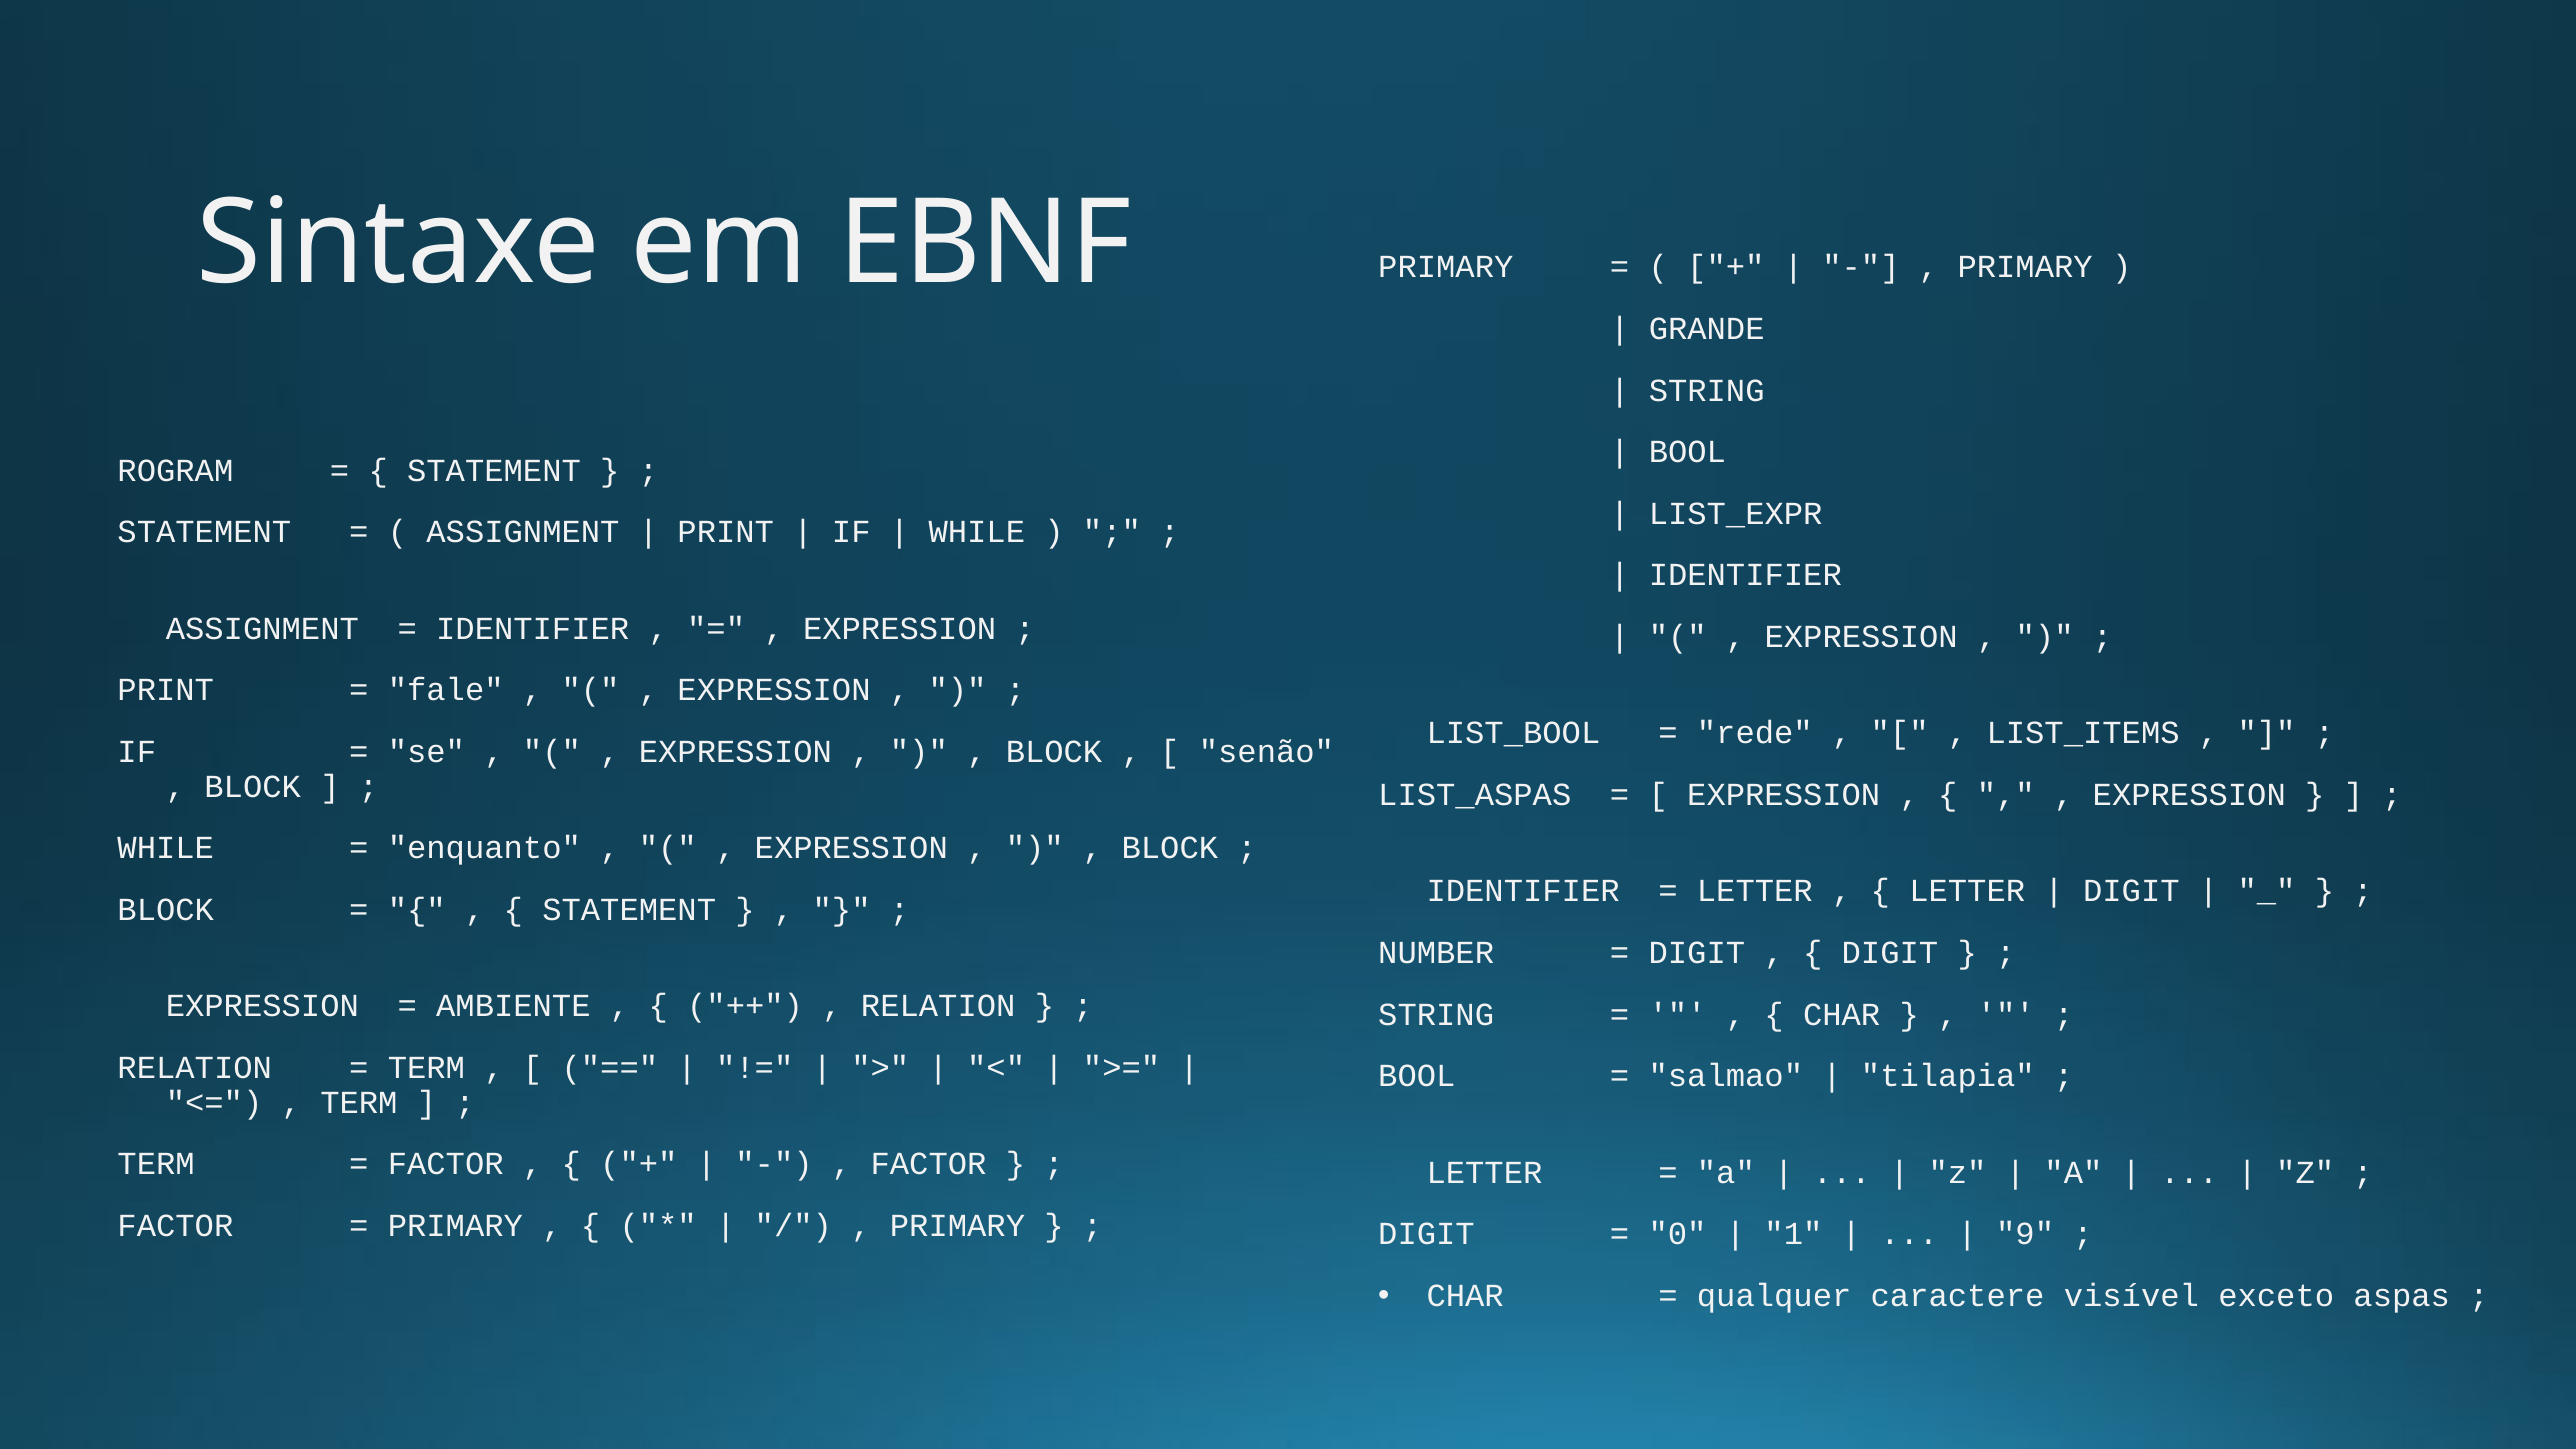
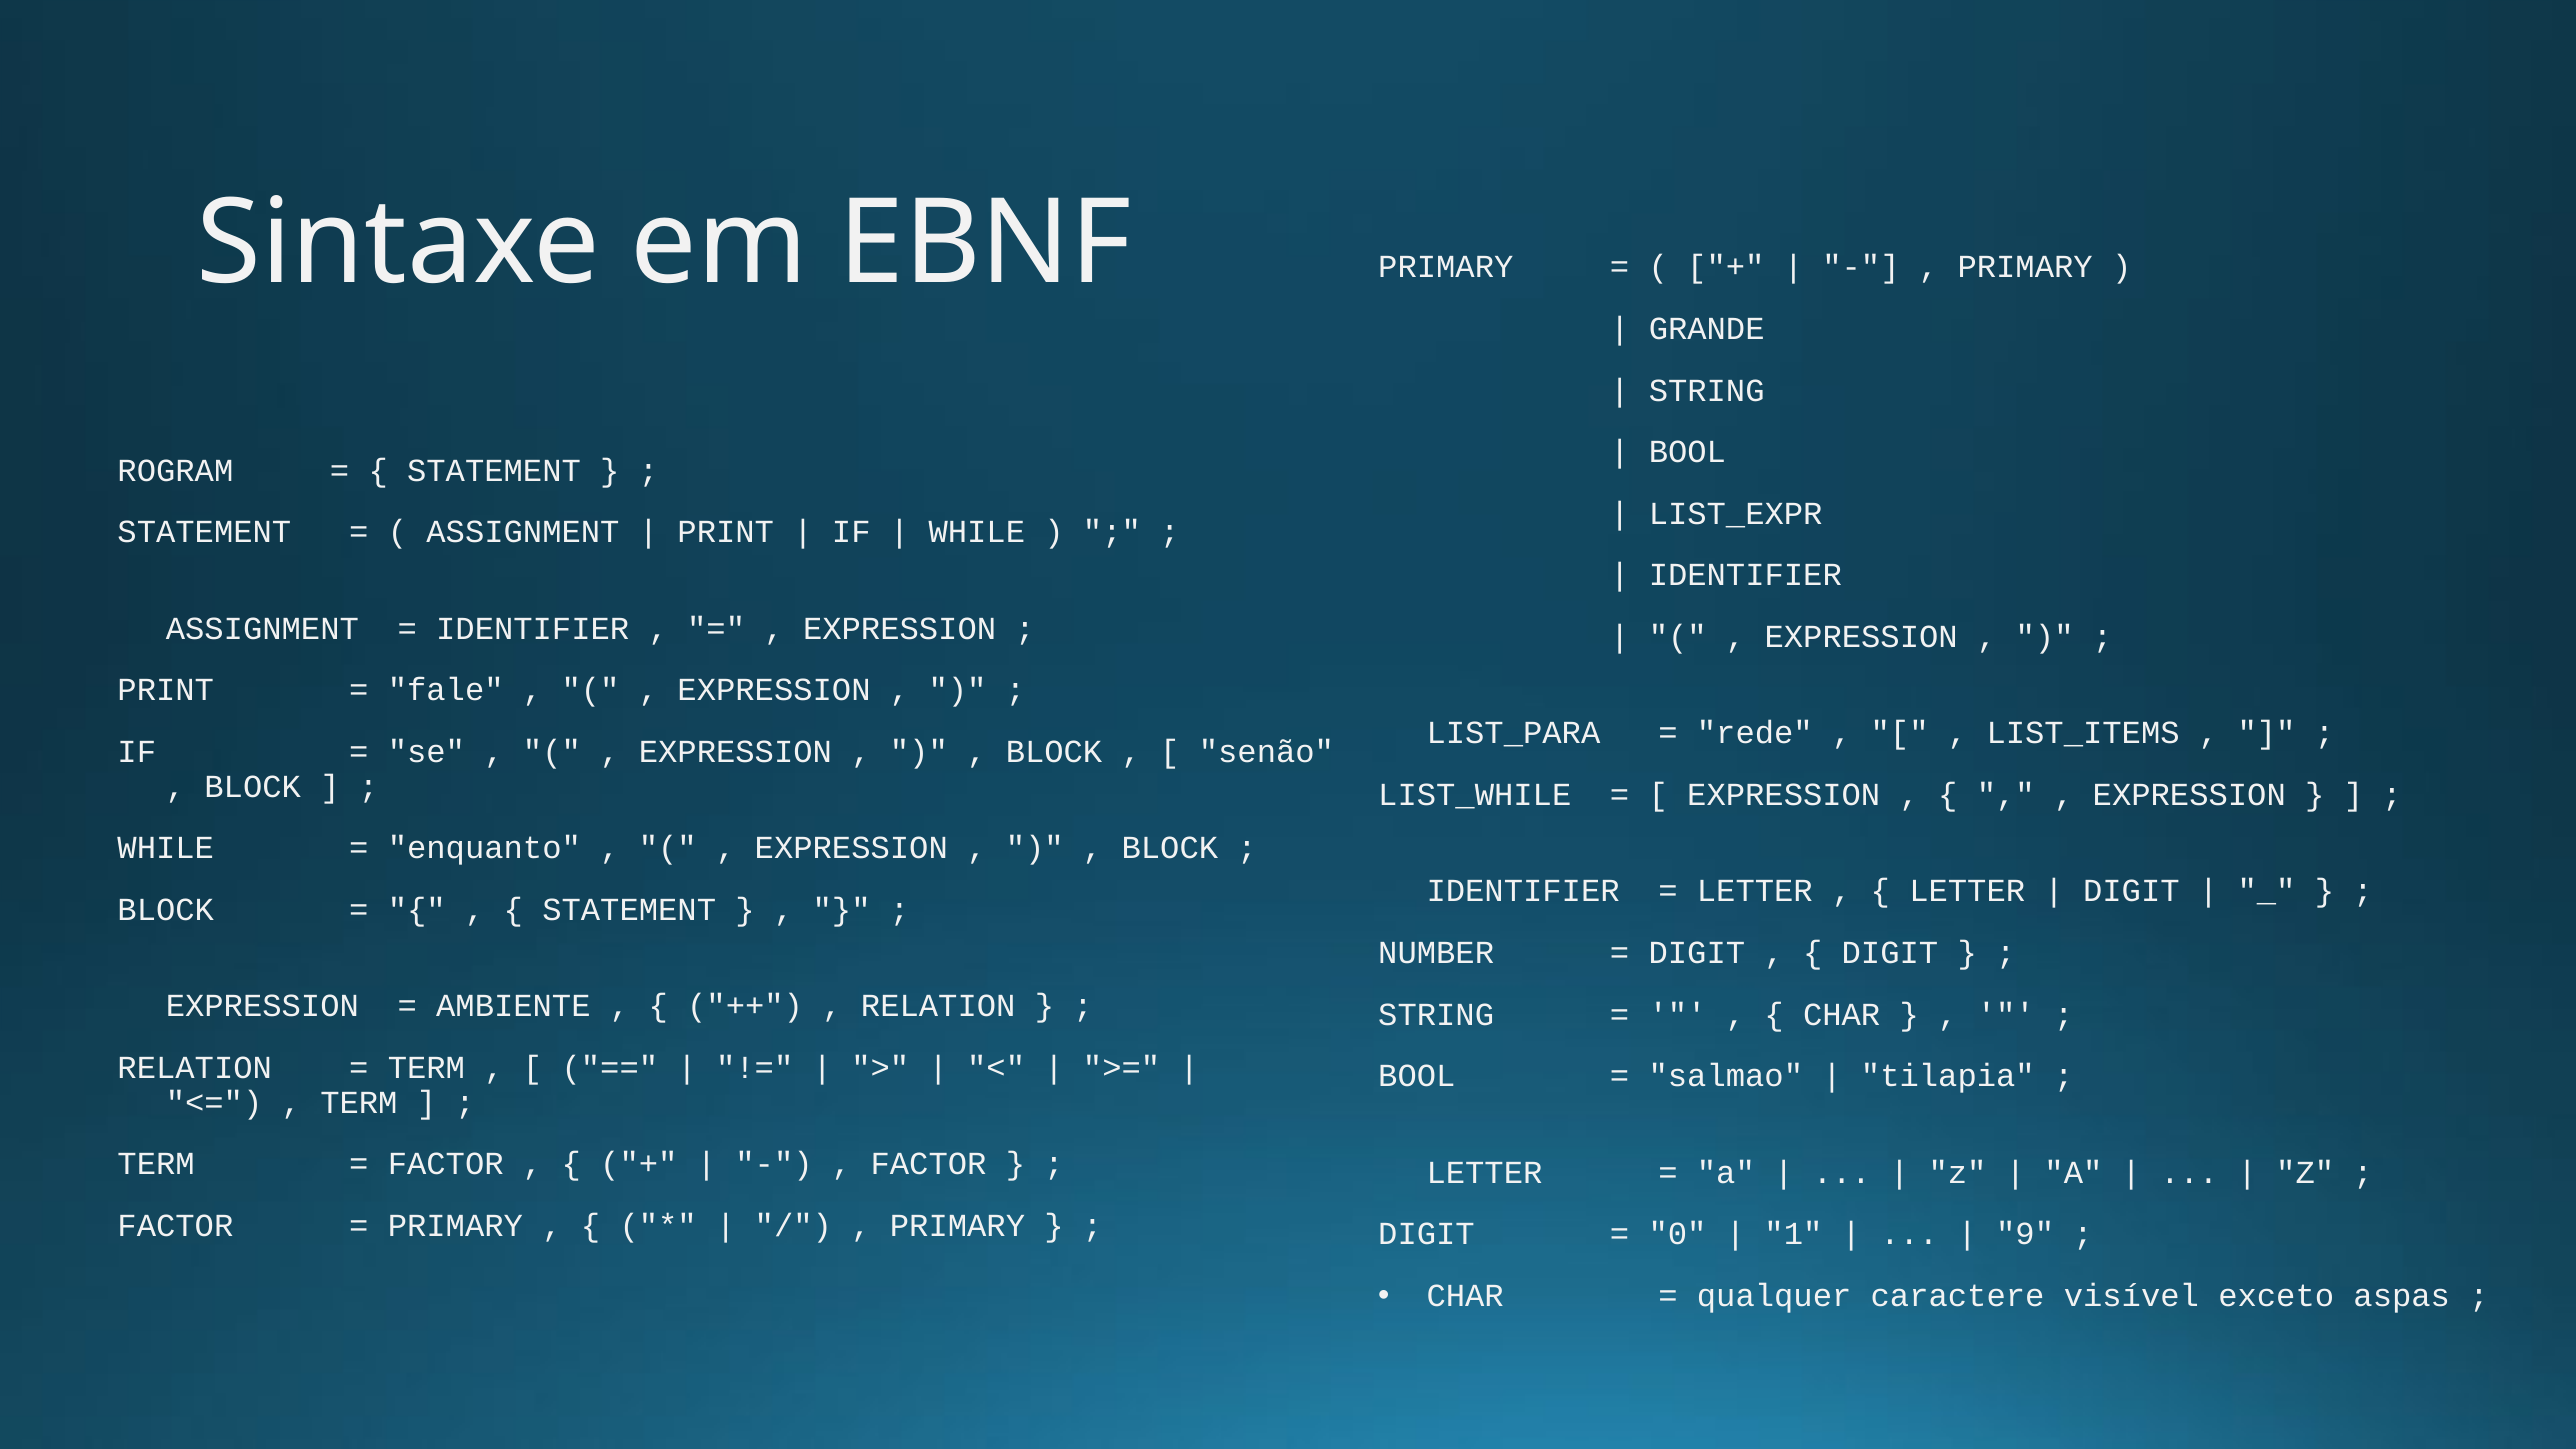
LIST_BOOL: LIST_BOOL -> LIST_PARA
LIST_ASPAS: LIST_ASPAS -> LIST_WHILE
